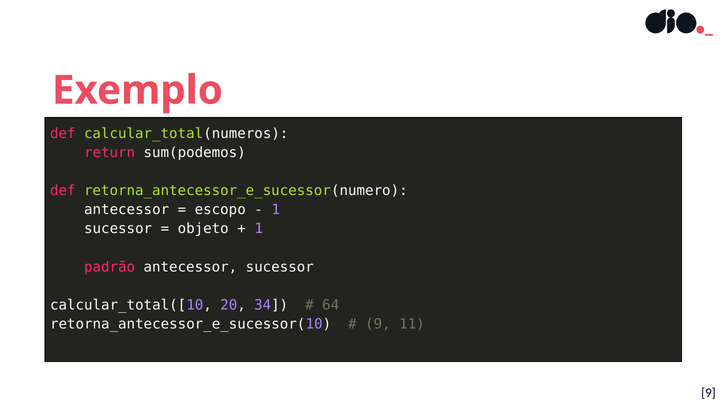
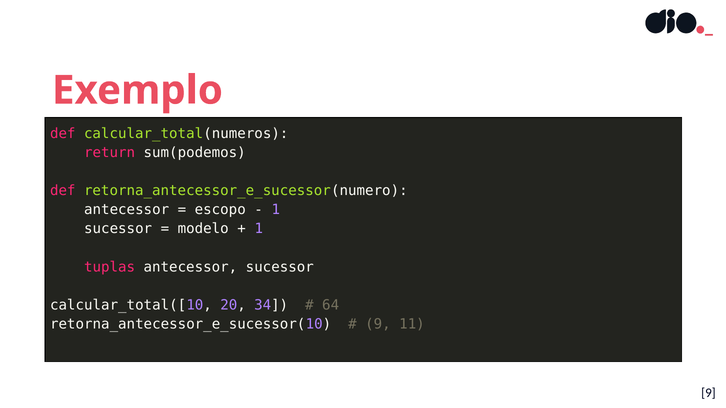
objeto: objeto -> modelo
padrão: padrão -> tuplas
